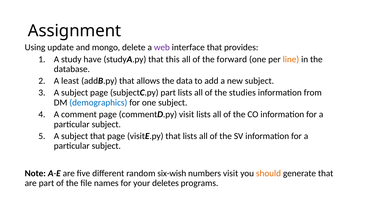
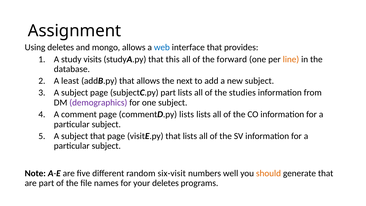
Using update: update -> deletes
mongo delete: delete -> allows
web colour: purple -> blue
have: have -> visits
data: data -> next
demographics colour: blue -> purple
commentD.py visit: visit -> lists
six-wish: six-wish -> six-visit
numbers visit: visit -> well
